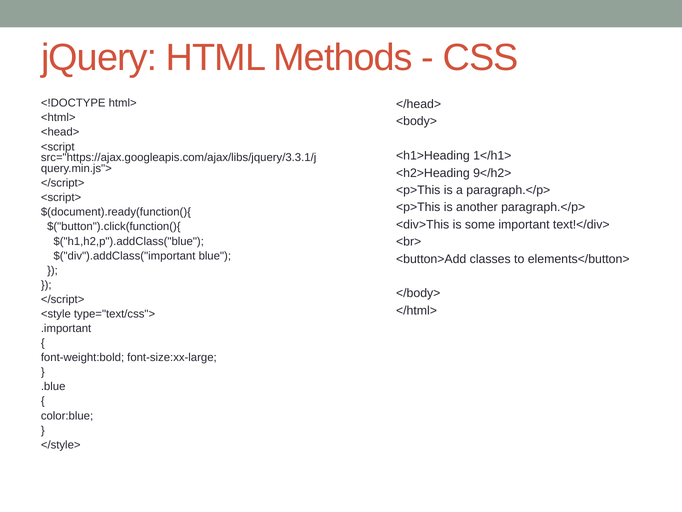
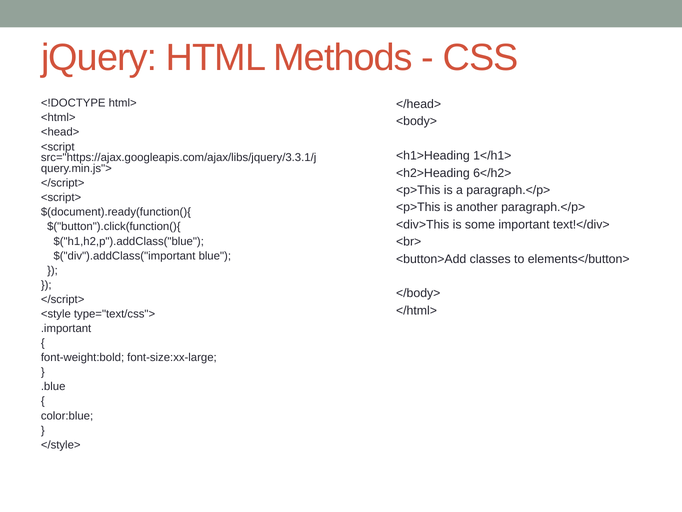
9</h2>: 9</h2> -> 6</h2>
